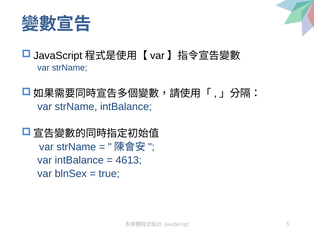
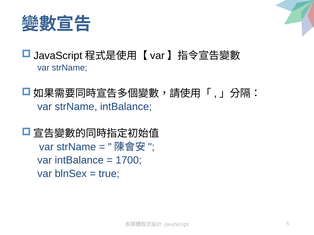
4613: 4613 -> 1700
